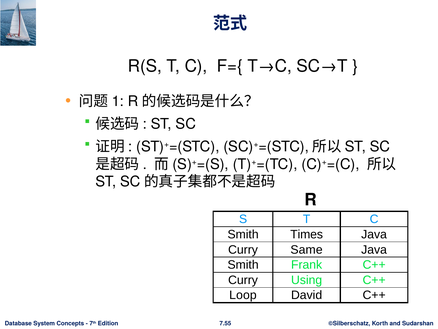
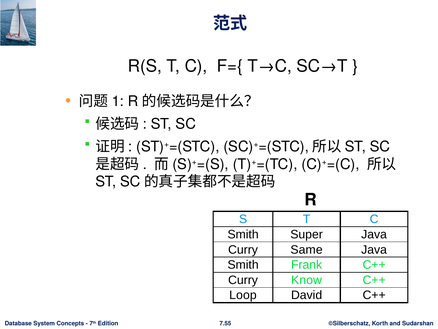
Times: Times -> Super
Using: Using -> Know
